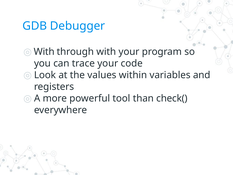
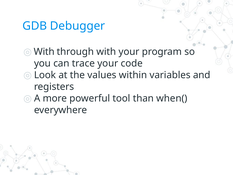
check(: check( -> when(
